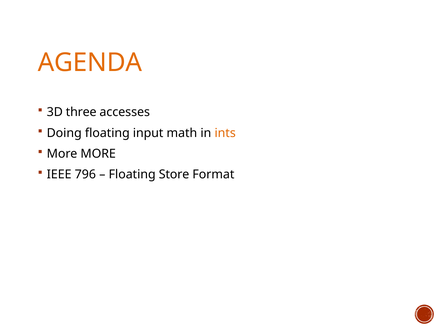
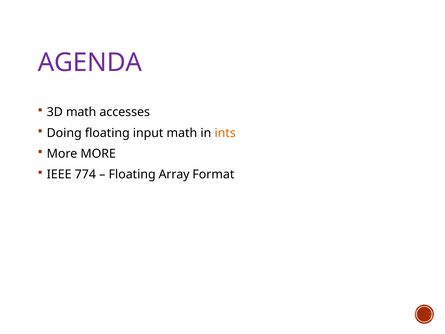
AGENDA colour: orange -> purple
3D three: three -> math
796: 796 -> 774
Store: Store -> Array
